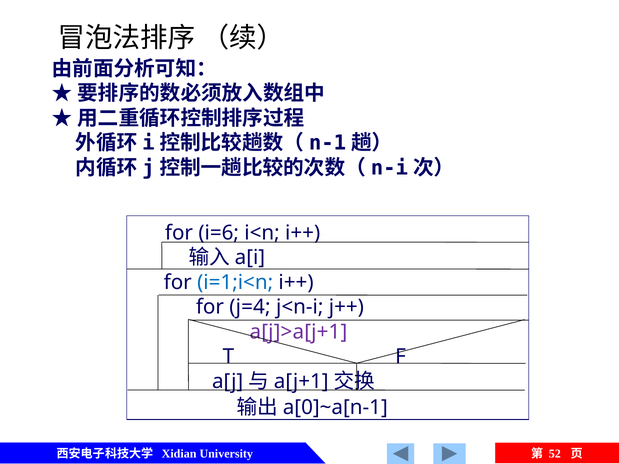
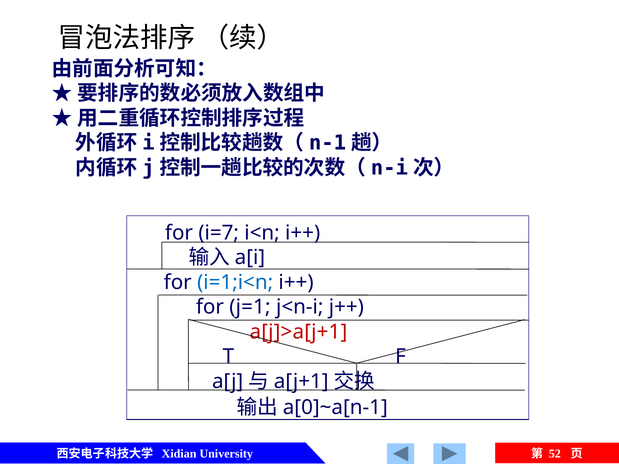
i=6: i=6 -> i=7
j=4: j=4 -> j=1
a[j]>a[j+1 colour: purple -> red
